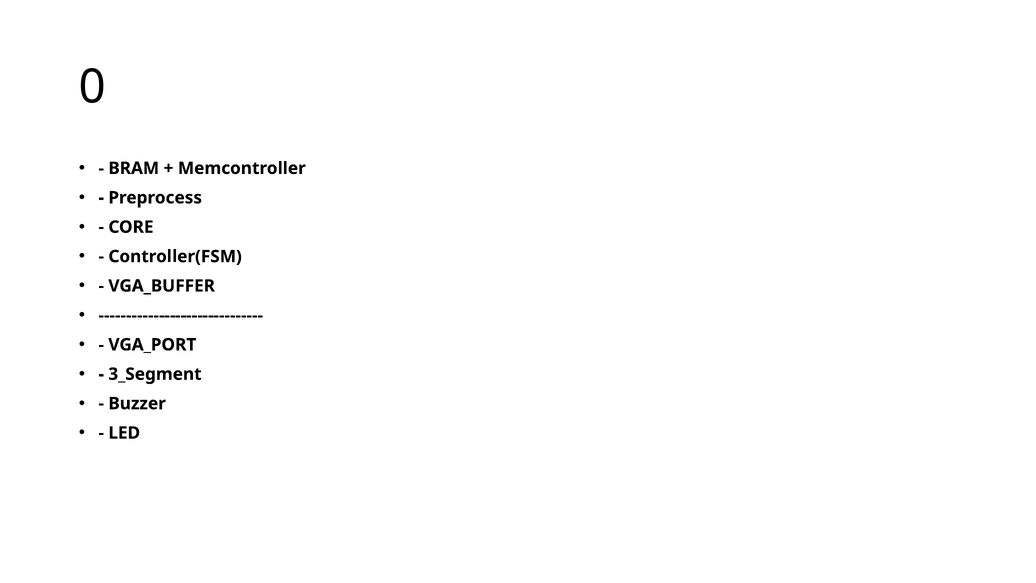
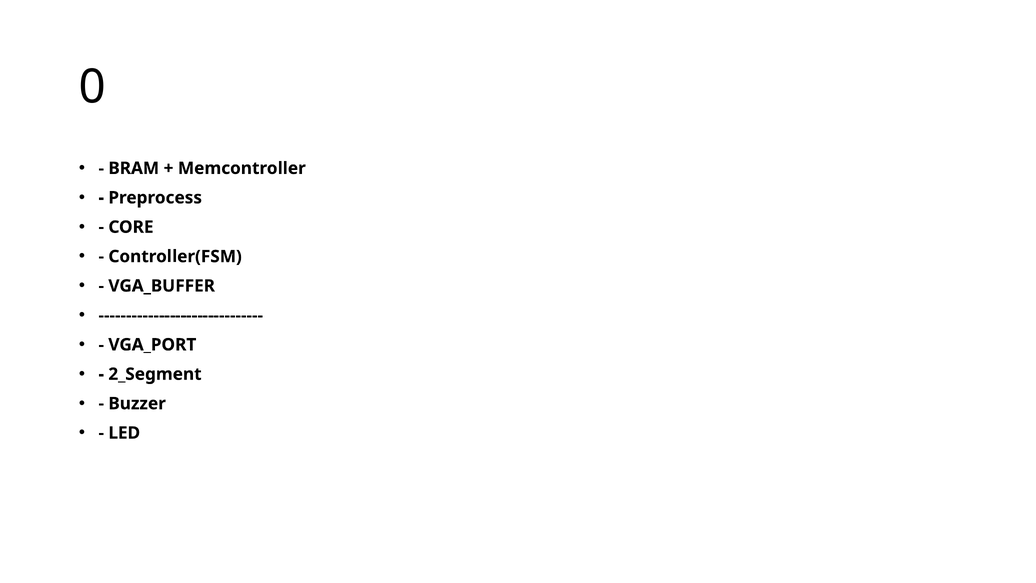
3_Segment: 3_Segment -> 2_Segment
